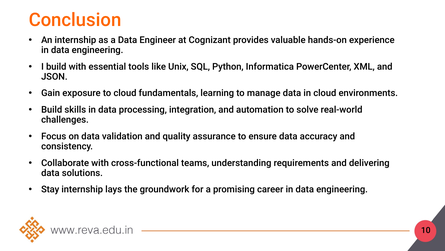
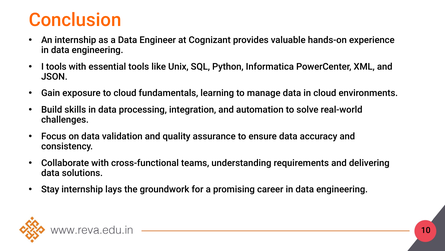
I build: build -> tools
